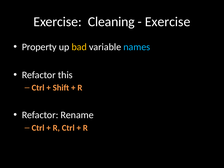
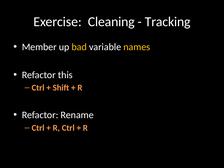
Exercise at (168, 22): Exercise -> Tracking
Property: Property -> Member
names colour: light blue -> yellow
